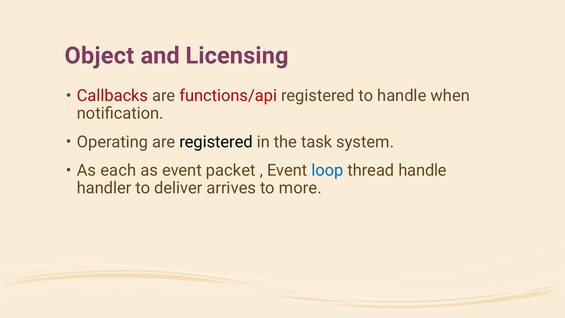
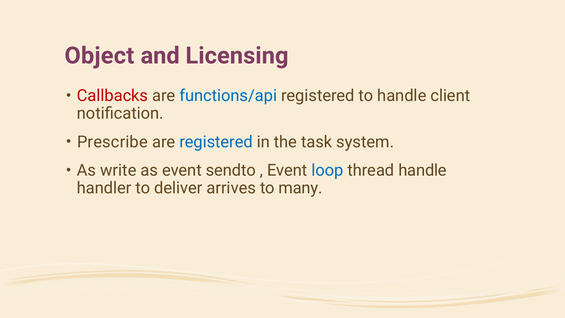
functions/api colour: red -> blue
when: when -> client
Operating: Operating -> Prescribe
registered at (216, 142) colour: black -> blue
each: each -> write
packet: packet -> sendto
more: more -> many
